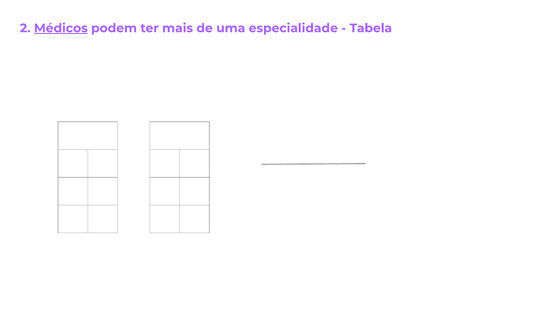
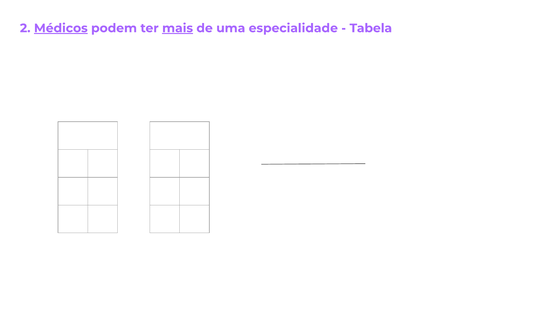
mais underline: none -> present
